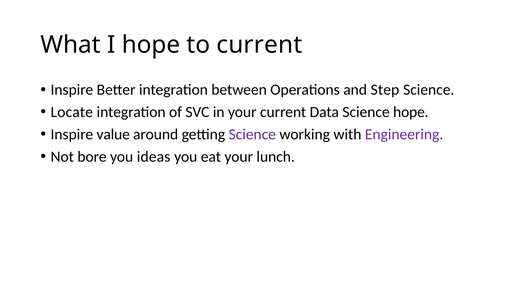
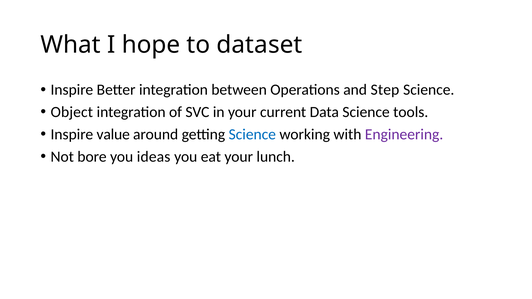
to current: current -> dataset
Locate: Locate -> Object
Science hope: hope -> tools
Science at (252, 135) colour: purple -> blue
